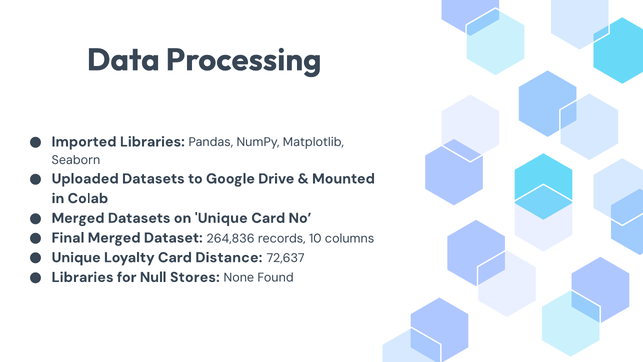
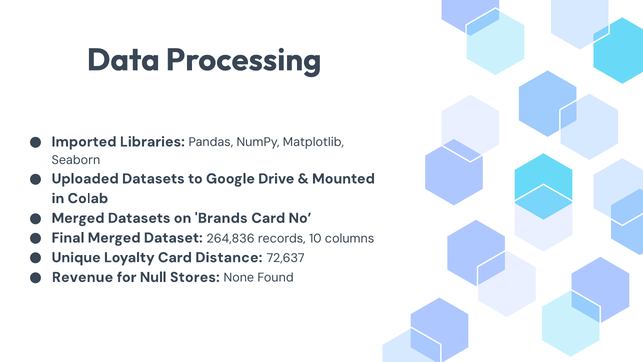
on Unique: Unique -> Brands
Libraries at (83, 277): Libraries -> Revenue
